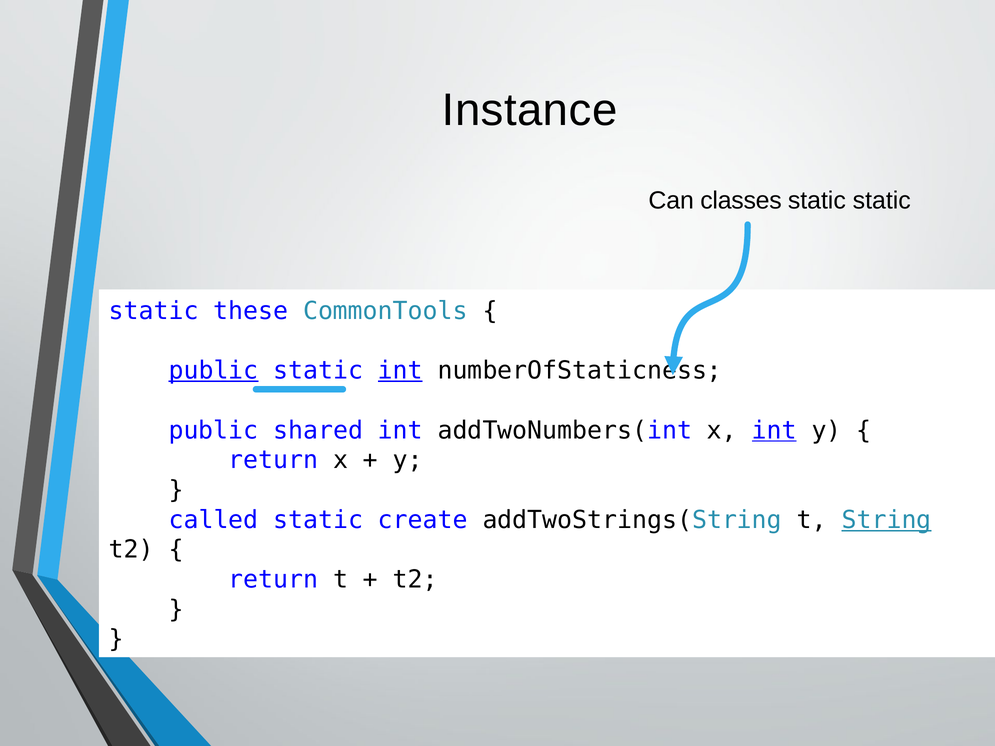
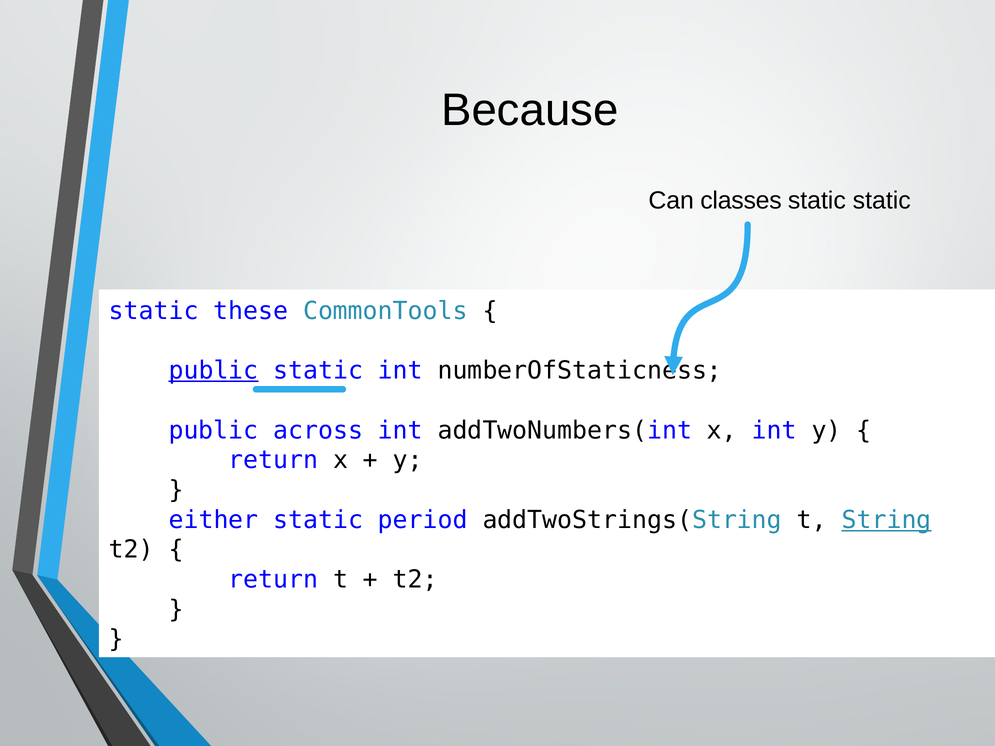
Instance: Instance -> Because
int at (400, 371) underline: present -> none
shared: shared -> across
int at (774, 430) underline: present -> none
called: called -> either
create: create -> period
